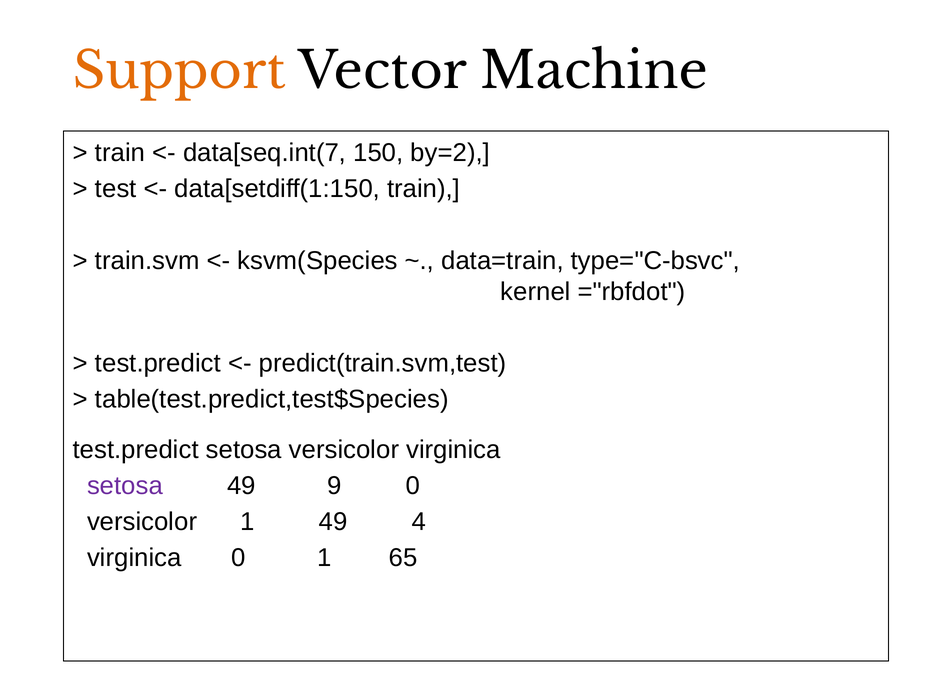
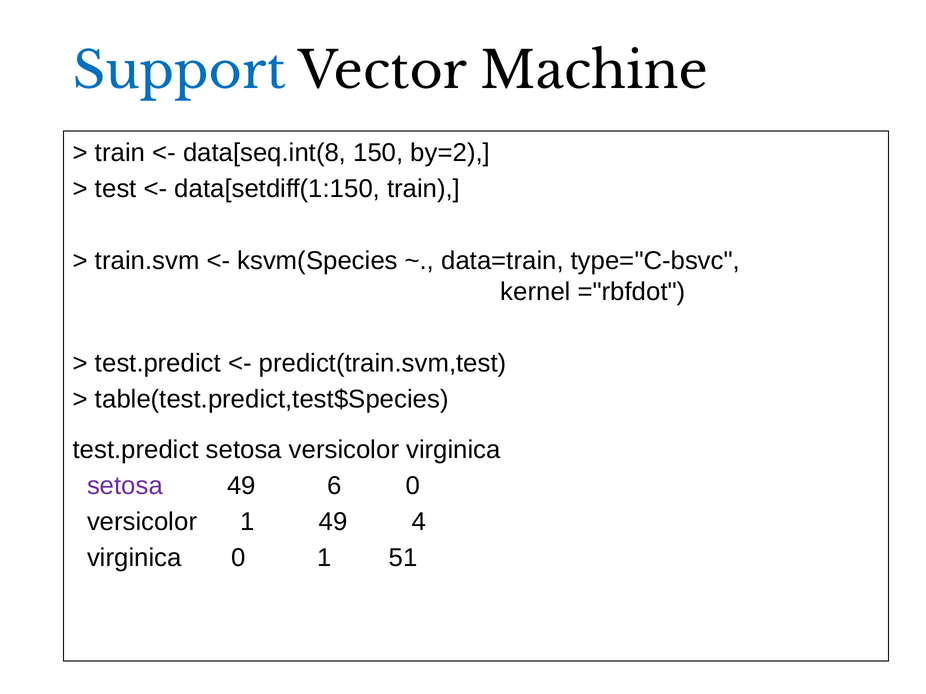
Support colour: orange -> blue
data[seq.int(7: data[seq.int(7 -> data[seq.int(8
9: 9 -> 6
65: 65 -> 51
